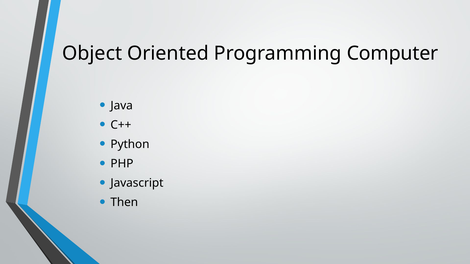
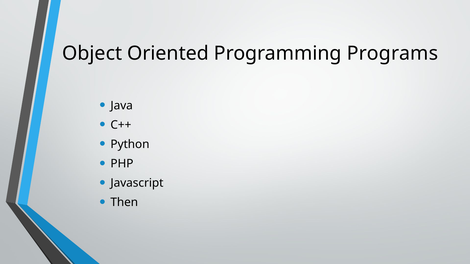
Computer: Computer -> Programs
